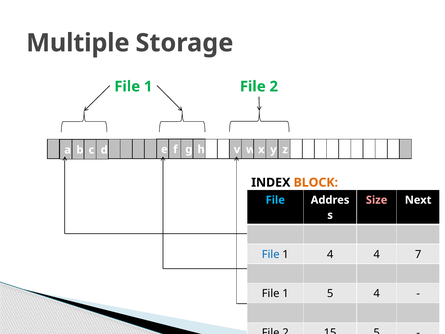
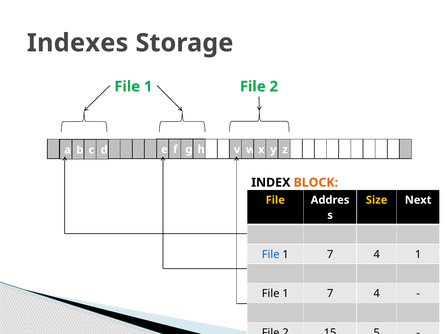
Multiple: Multiple -> Indexes
File at (275, 200) colour: light blue -> yellow
Size colour: pink -> yellow
4 at (330, 254): 4 -> 7
4 7: 7 -> 1
5 at (330, 293): 5 -> 7
